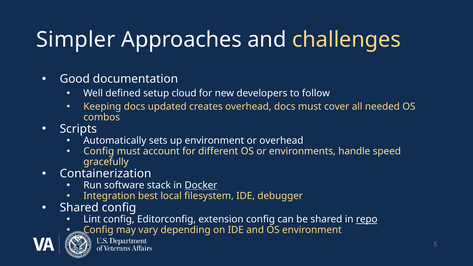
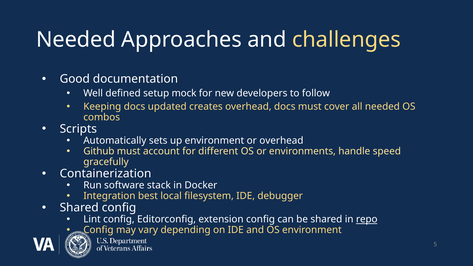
Simpler at (76, 40): Simpler -> Needed
cloud: cloud -> mock
Config at (99, 151): Config -> Github
Docker underline: present -> none
